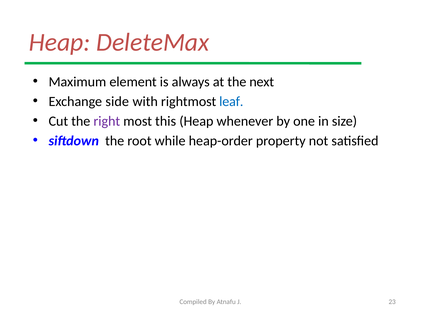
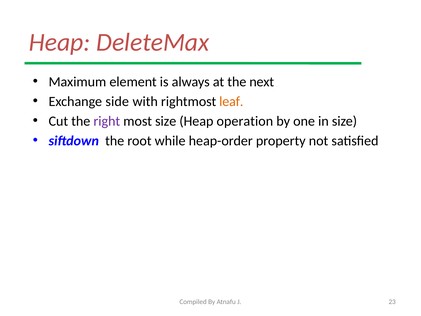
leaf colour: blue -> orange
most this: this -> size
whenever: whenever -> operation
